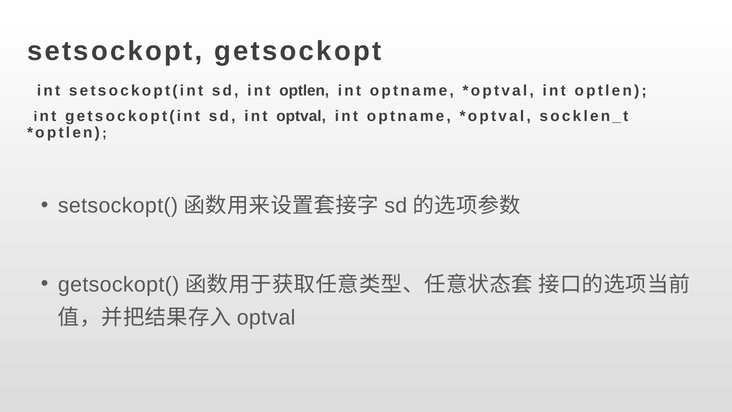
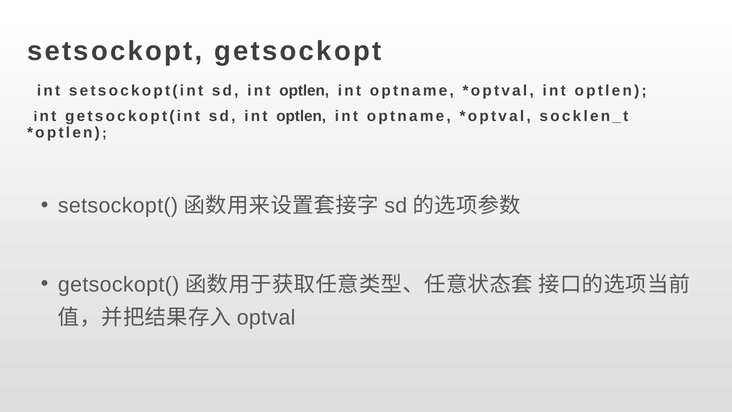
getsockopt(int sd int optval: optval -> optlen
